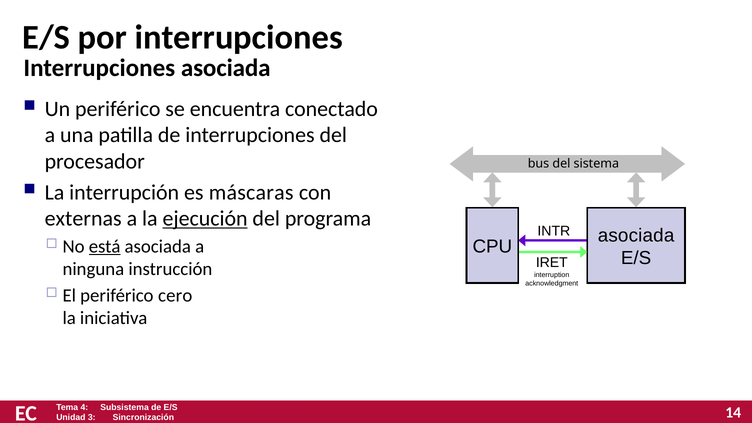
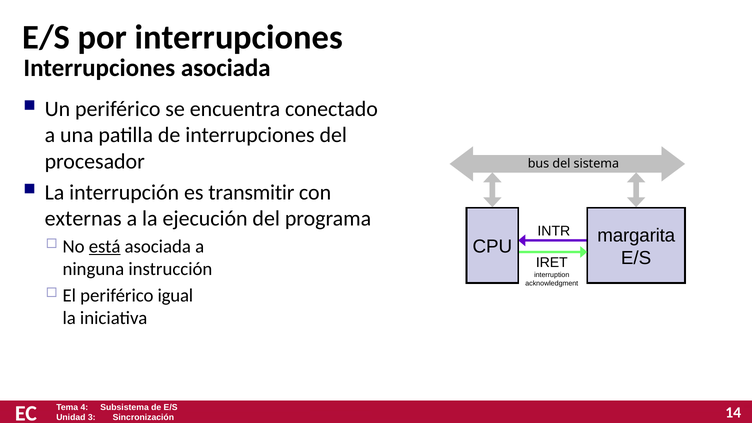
máscaras: máscaras -> transmitir
ejecución underline: present -> none
INTR asociada: asociada -> margarita
cero: cero -> igual
